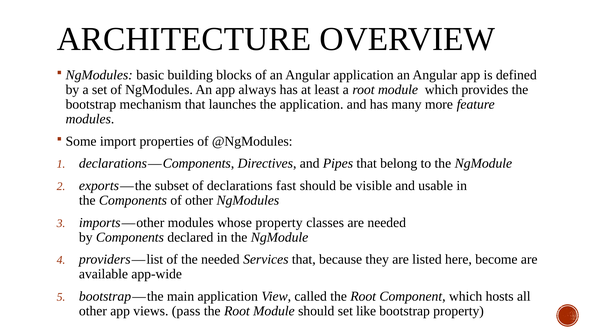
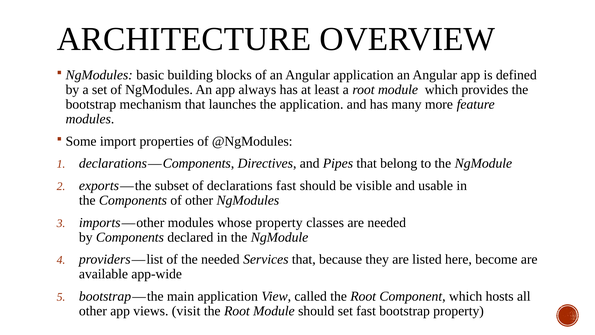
pass: pass -> visit
set like: like -> fast
